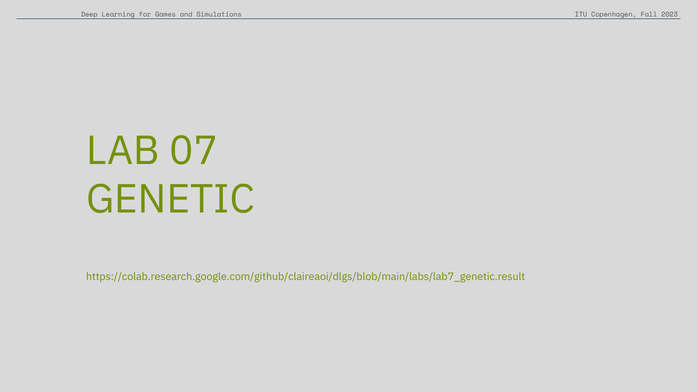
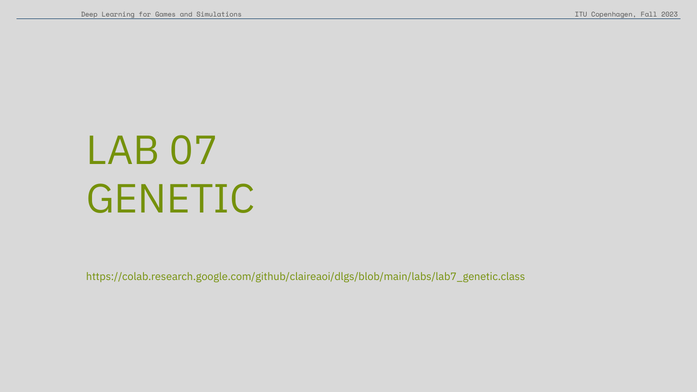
https://colab.research.google.com/github/claireaoi/dlgs/blob/main/labs/lab7_genetic.result: https://colab.research.google.com/github/claireaoi/dlgs/blob/main/labs/lab7_genetic.result -> https://colab.research.google.com/github/claireaoi/dlgs/blob/main/labs/lab7_genetic.class
